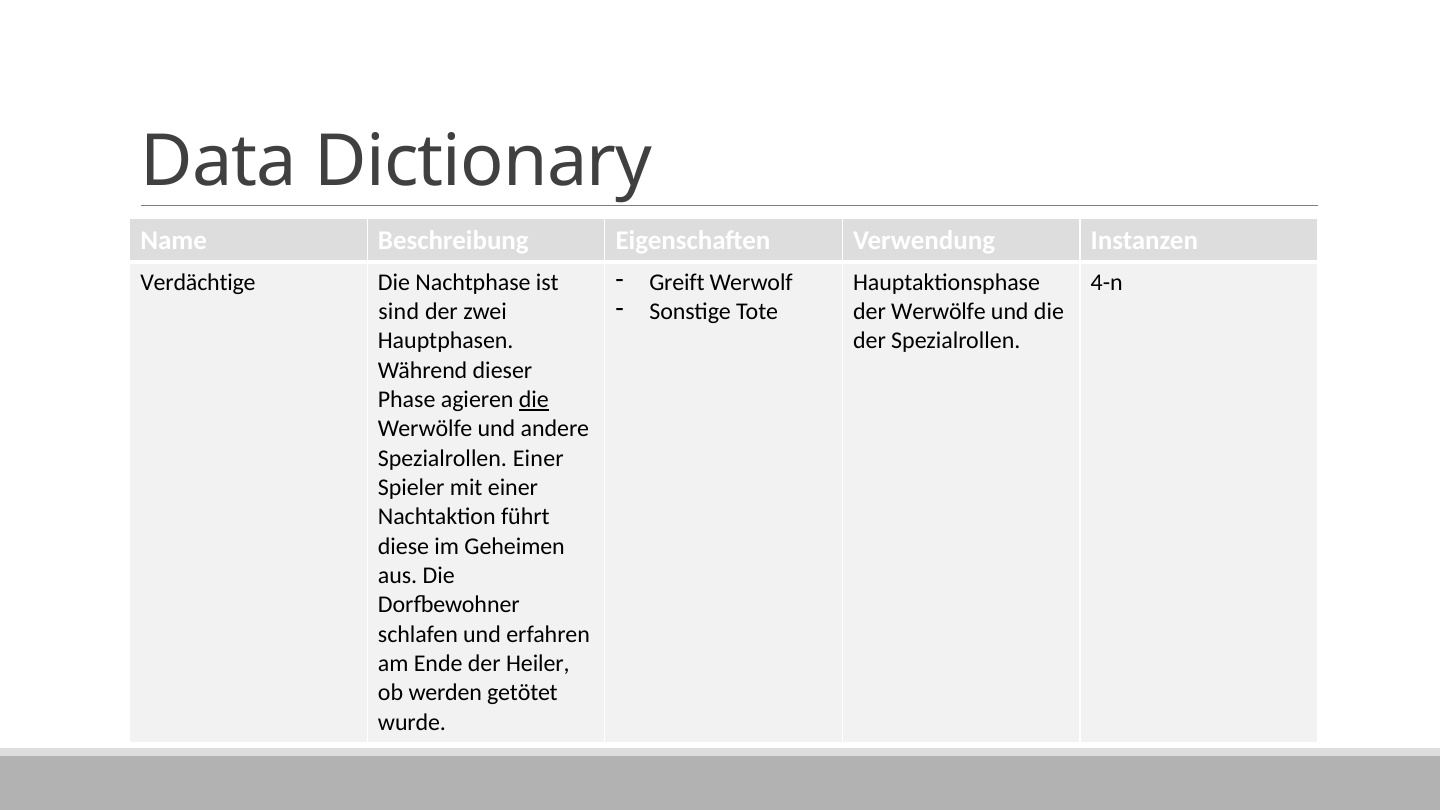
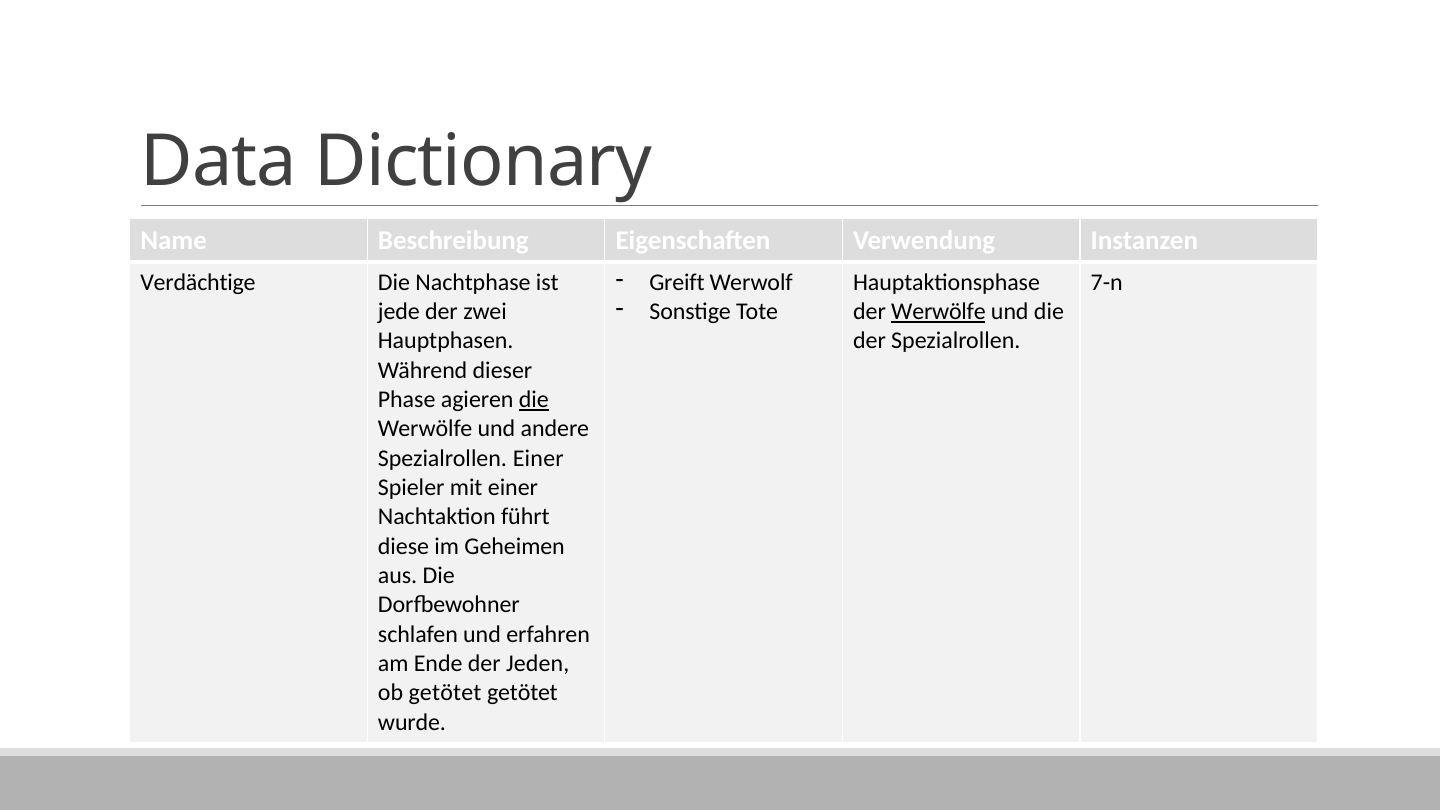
4-n: 4-n -> 7-n
sind: sind -> jede
Werwölfe at (938, 312) underline: none -> present
Heiler: Heiler -> Jeden
ob werden: werden -> getötet
